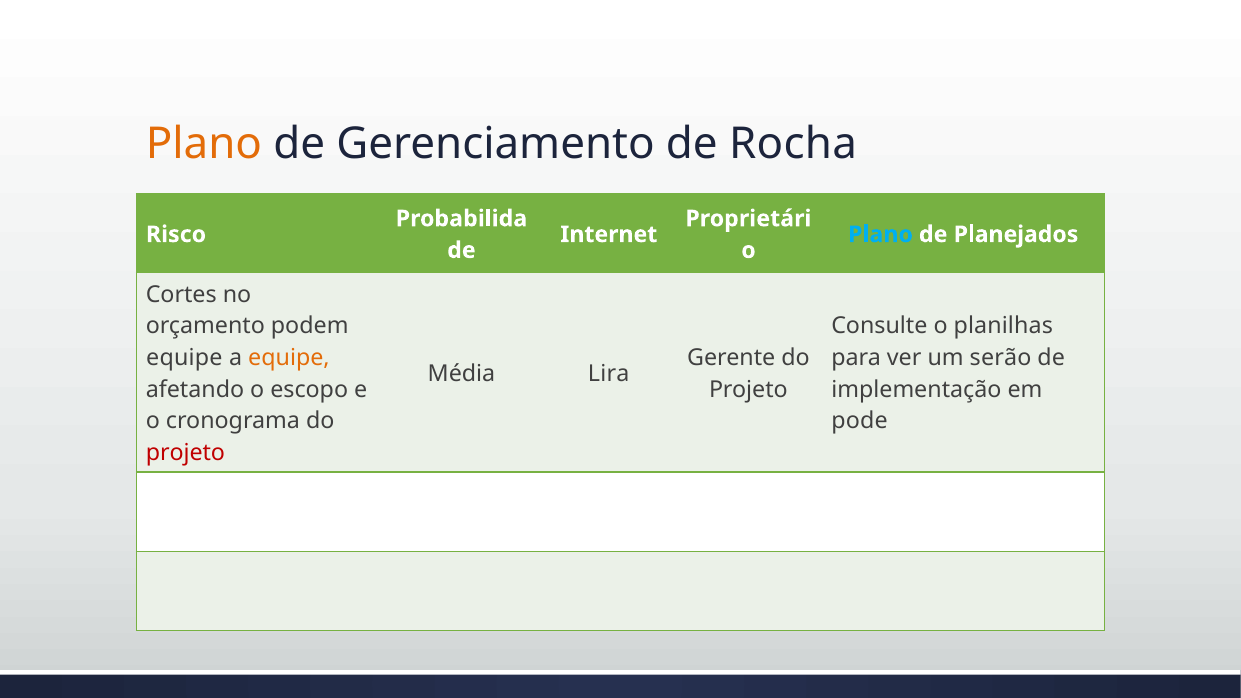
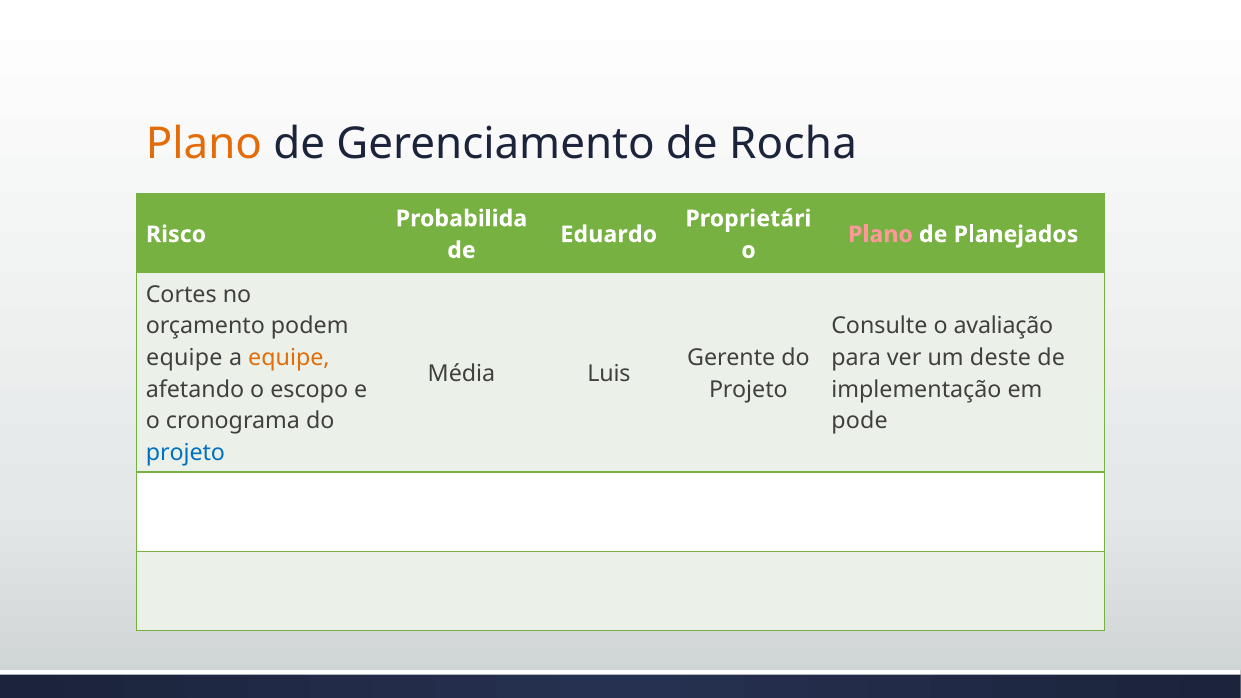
Internet: Internet -> Eduardo
Plano at (881, 234) colour: light blue -> pink
planilhas: planilhas -> avaliação
serão: serão -> deste
Lira: Lira -> Luis
projeto at (185, 453) colour: red -> blue
